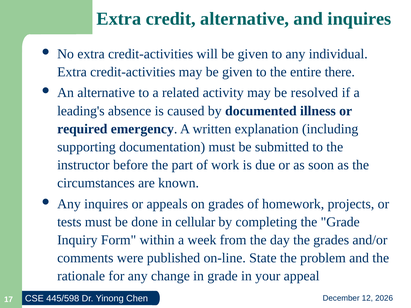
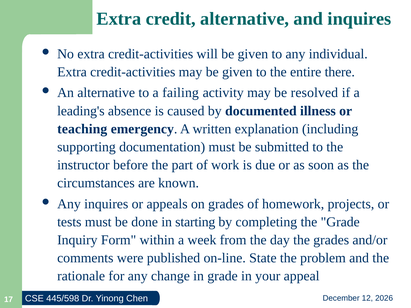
related: related -> failing
required: required -> teaching
cellular: cellular -> starting
